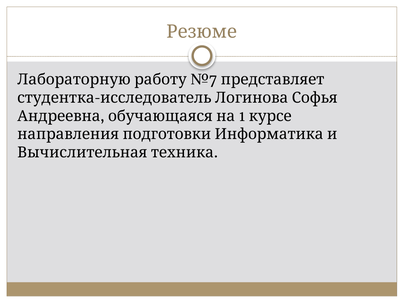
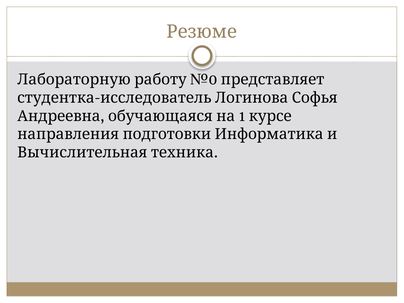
№7: №7 -> №0
